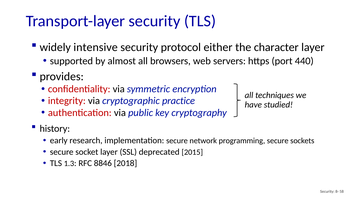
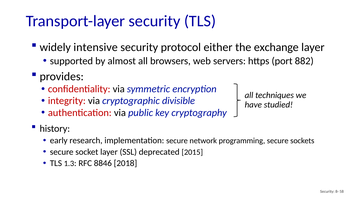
character: character -> exchange
440: 440 -> 882
practice: practice -> divisible
